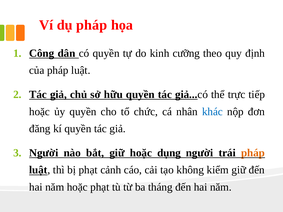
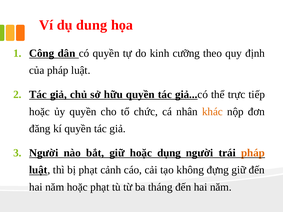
dụ pháp: pháp -> dung
khác colour: blue -> orange
kiểm: kiểm -> đựng
